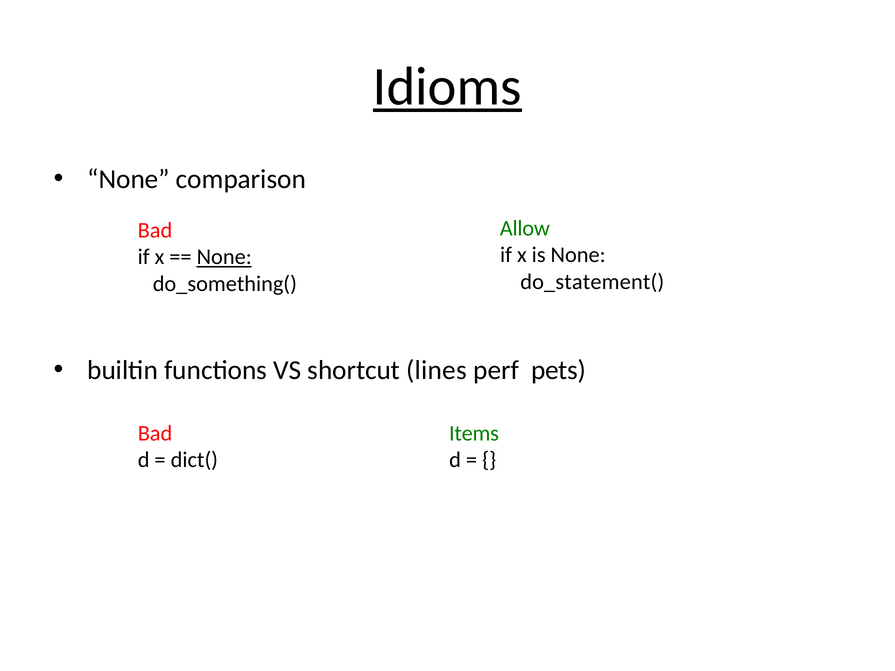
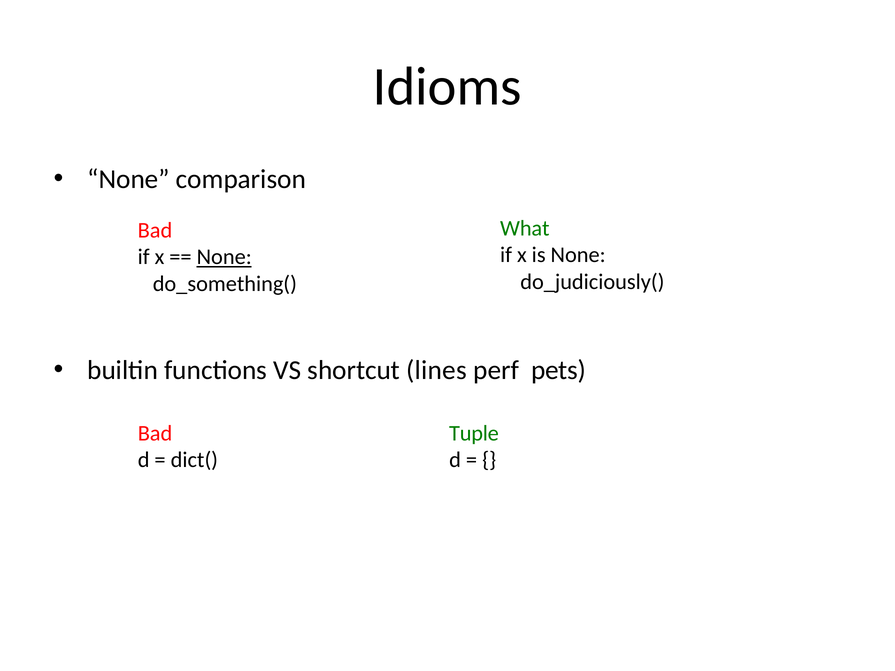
Idioms underline: present -> none
Allow: Allow -> What
do_statement(: do_statement( -> do_judiciously(
Items: Items -> Tuple
